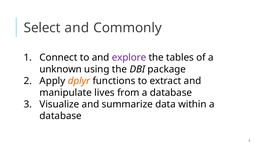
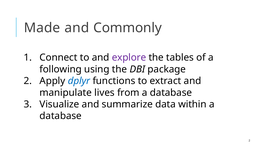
Select: Select -> Made
unknown: unknown -> following
dplyr colour: orange -> blue
